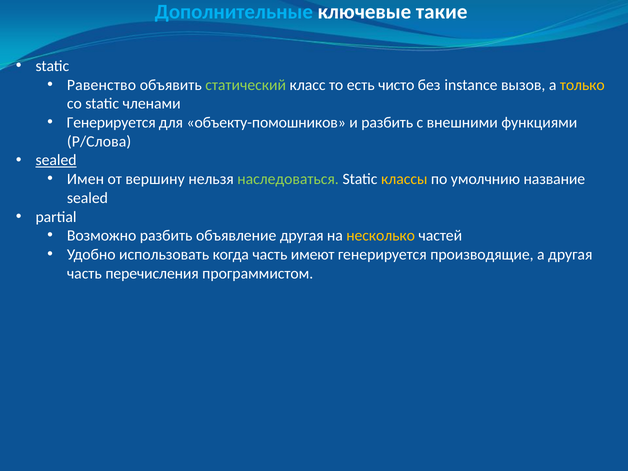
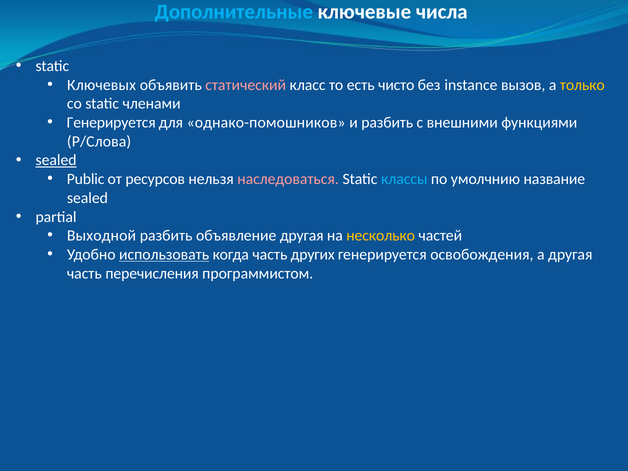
такие: такие -> числа
Равенство: Равенство -> Ключевых
статический colour: light green -> pink
объекту-помошников: объекту-помошников -> однако-помошников
Имен: Имен -> Public
вершину: вершину -> ресурсов
наследоваться colour: light green -> pink
классы colour: yellow -> light blue
Возможно: Возможно -> Выходной
использовать underline: none -> present
имеют: имеют -> других
производящие: производящие -> освобождения
